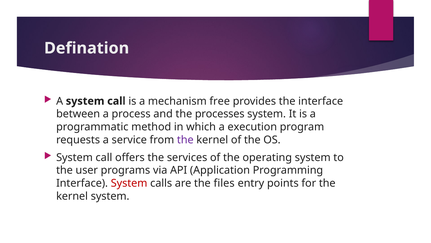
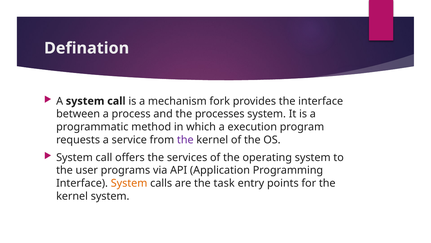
free: free -> fork
System at (129, 183) colour: red -> orange
files: files -> task
